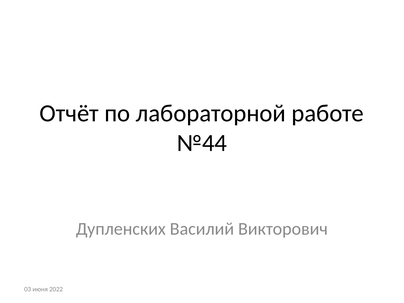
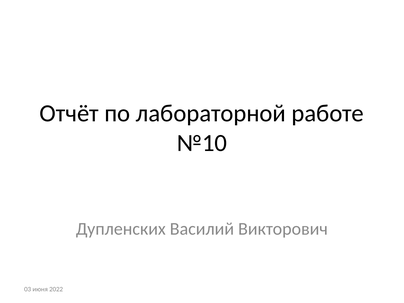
№44: №44 -> №10
